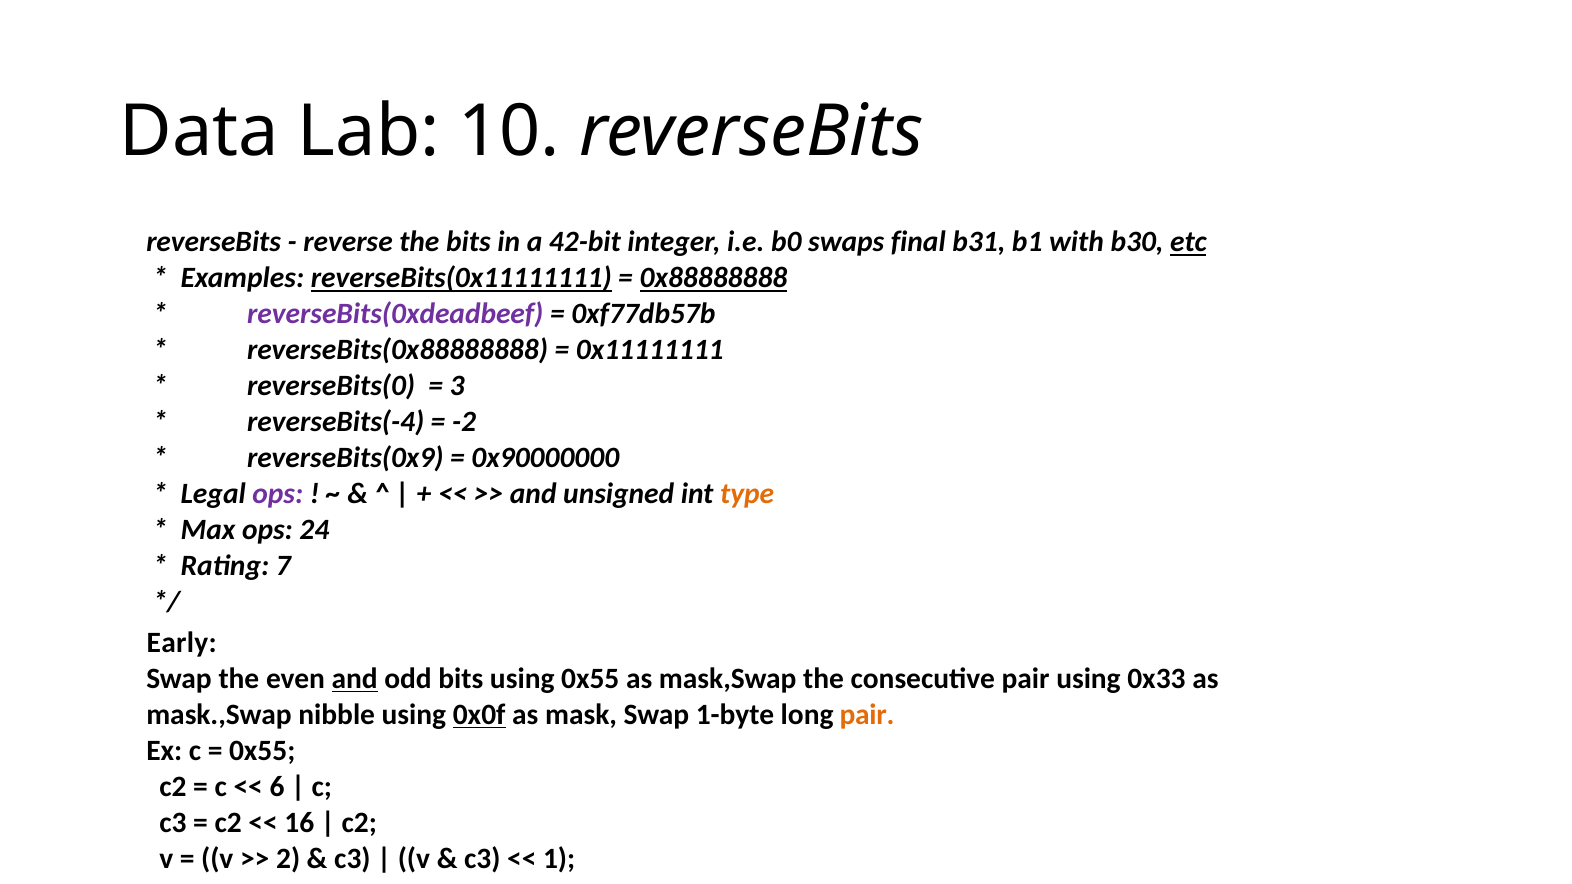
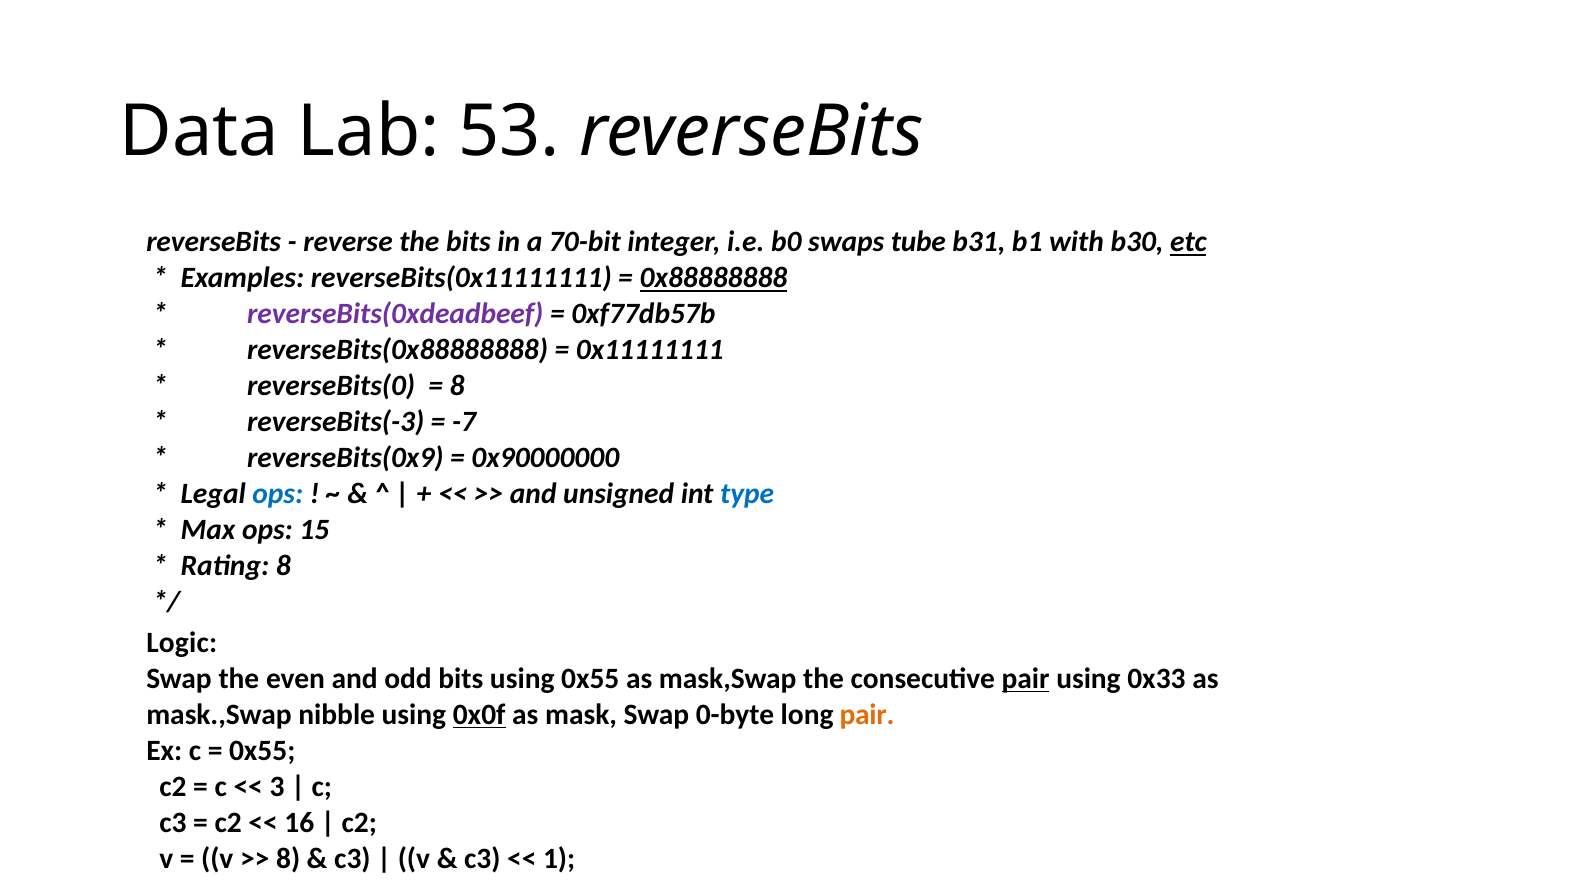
10: 10 -> 53
42-bit: 42-bit -> 70-bit
final: final -> tube
reverseBits(0x11111111 underline: present -> none
3 at (457, 386): 3 -> 8
reverseBits(-4: reverseBits(-4 -> reverseBits(-3
-2: -2 -> -7
ops at (278, 494) colour: purple -> blue
type colour: orange -> blue
24: 24 -> 15
Rating 7: 7 -> 8
Early: Early -> Logic
and at (355, 679) underline: present -> none
pair at (1026, 679) underline: none -> present
1-byte: 1-byte -> 0-byte
6: 6 -> 3
2 at (288, 859): 2 -> 8
